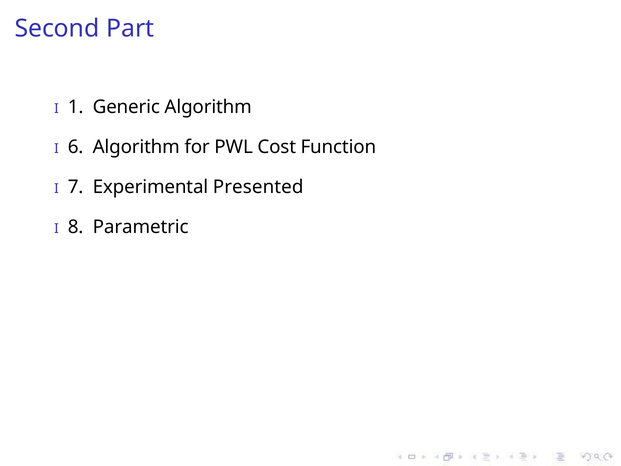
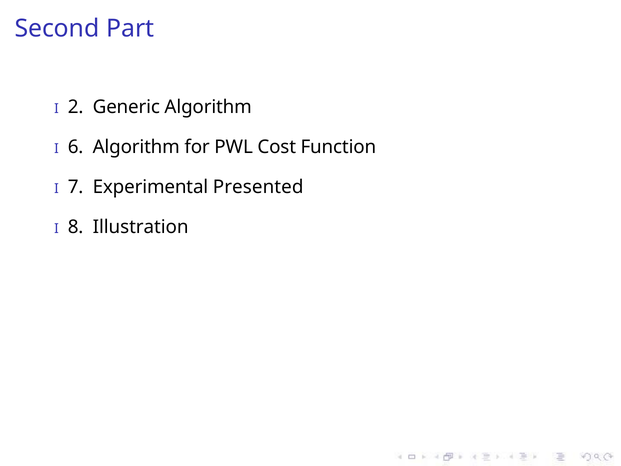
1: 1 -> 2
Parametric: Parametric -> Illustration
